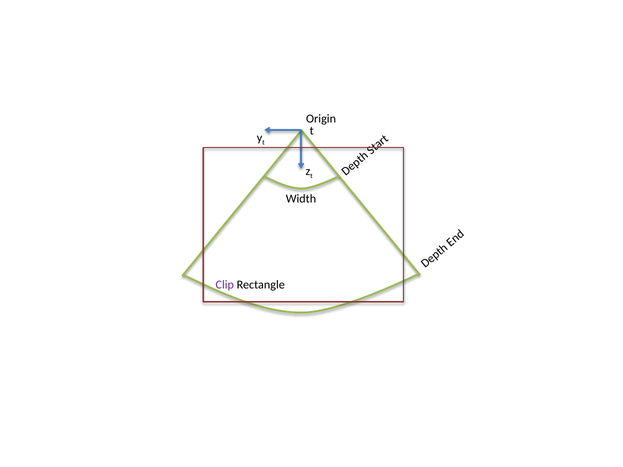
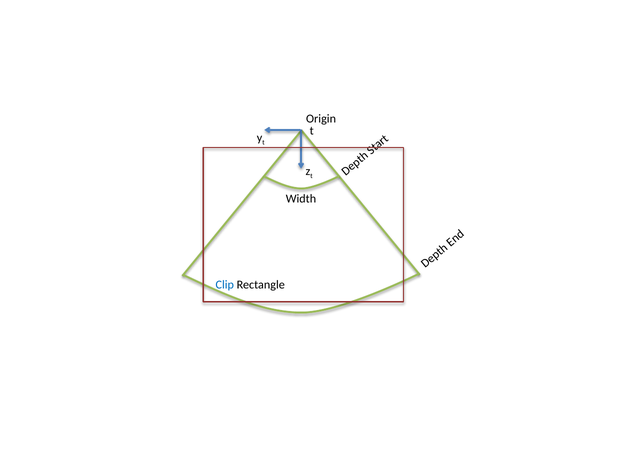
Clip colour: purple -> blue
